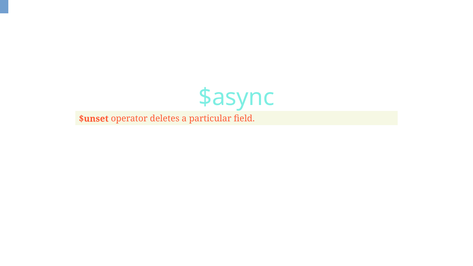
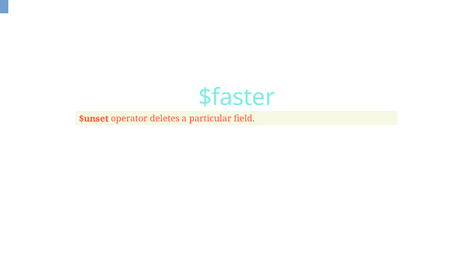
$async: $async -> $faster
